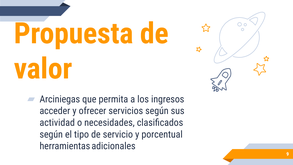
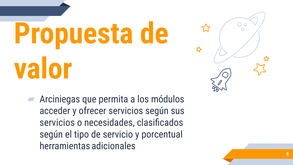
ingresos: ingresos -> módulos
actividad at (57, 123): actividad -> servicios
